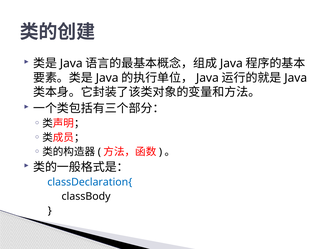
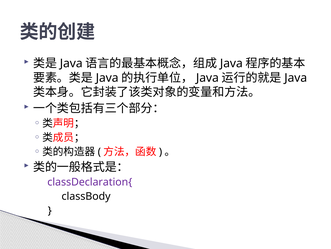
classDeclaration{ colour: blue -> purple
